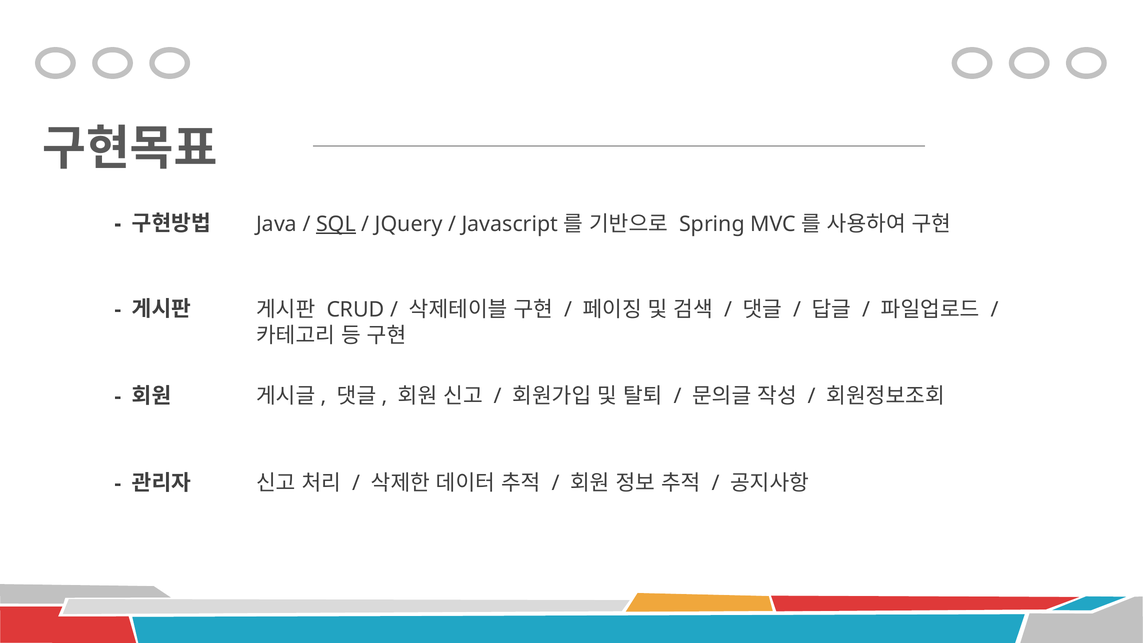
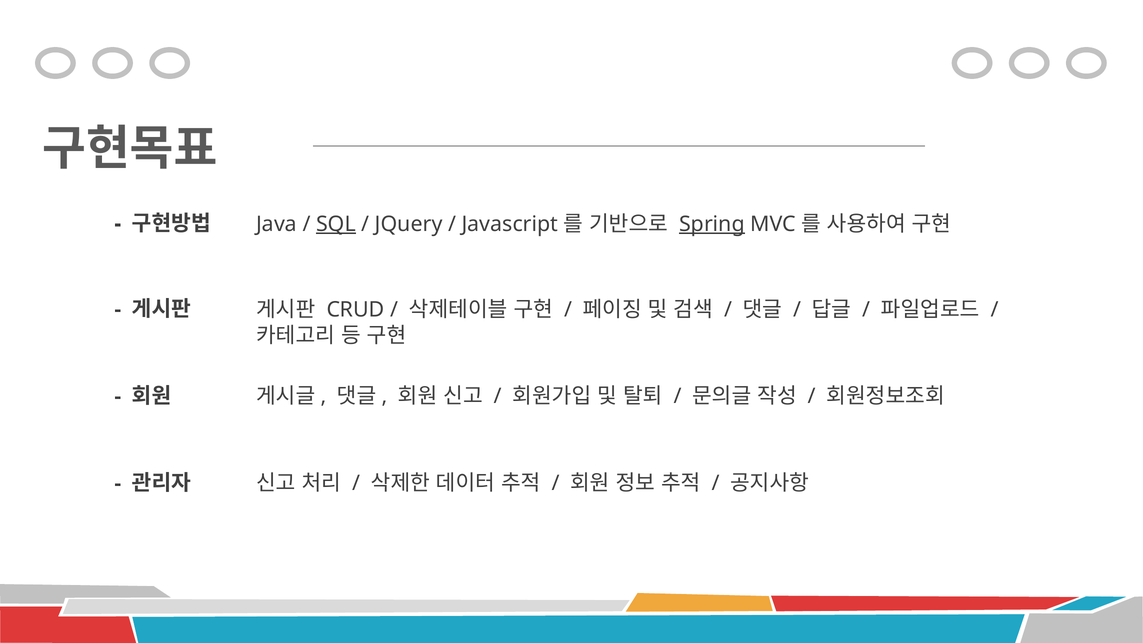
Spring underline: none -> present
